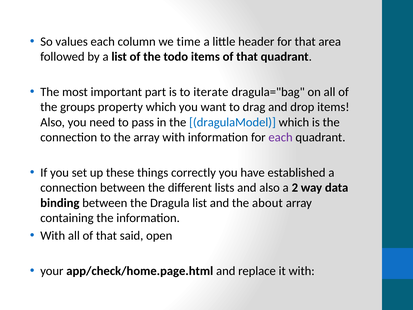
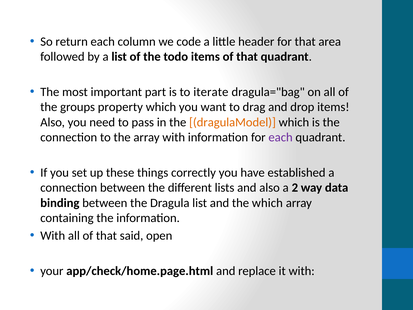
values: values -> return
time: time -> code
dragulaModel colour: blue -> orange
the about: about -> which
